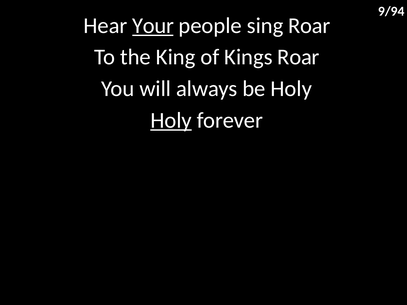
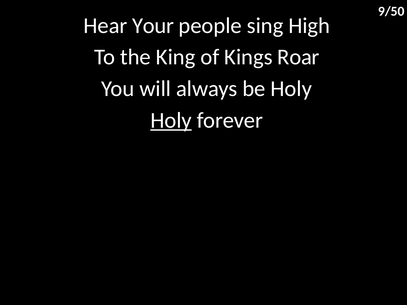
9/94: 9/94 -> 9/50
Your underline: present -> none
sing Roar: Roar -> High
